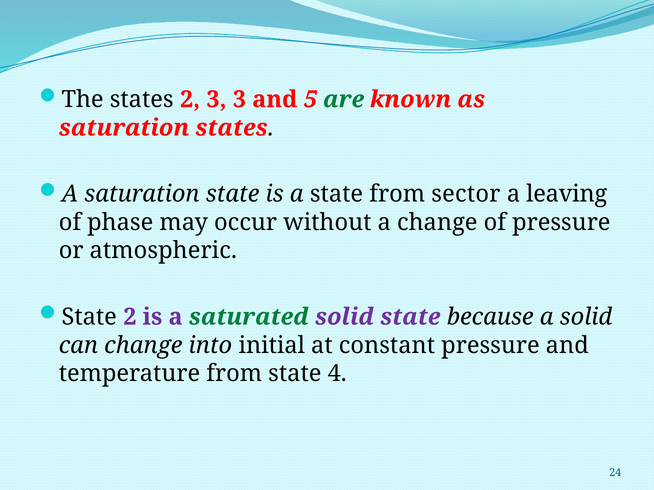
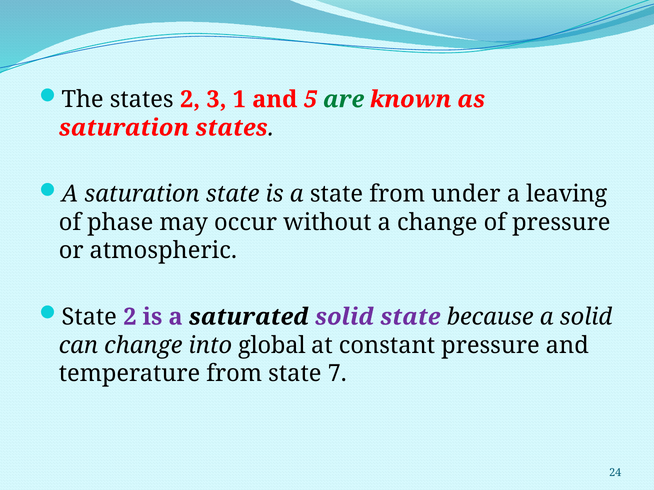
3 3: 3 -> 1
sector: sector -> under
saturated colour: green -> black
initial: initial -> global
4: 4 -> 7
